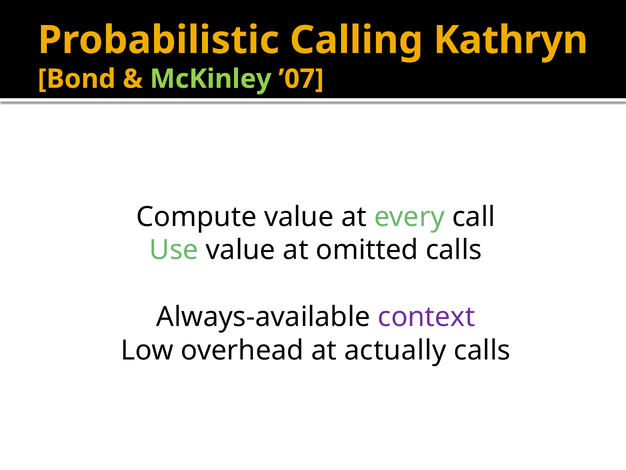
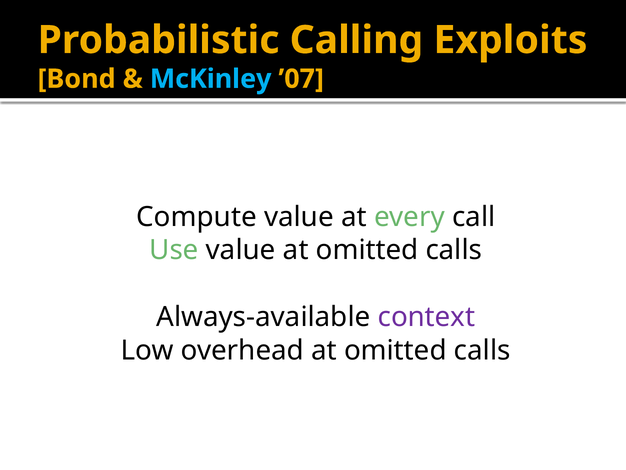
Kathryn: Kathryn -> Exploits
McKinley colour: light green -> light blue
overhead at actually: actually -> omitted
